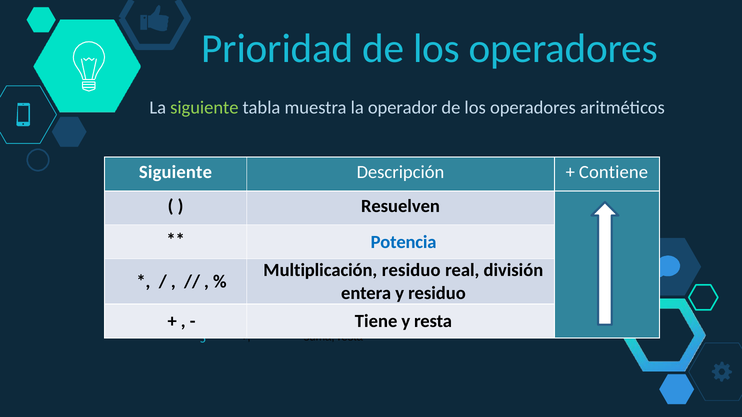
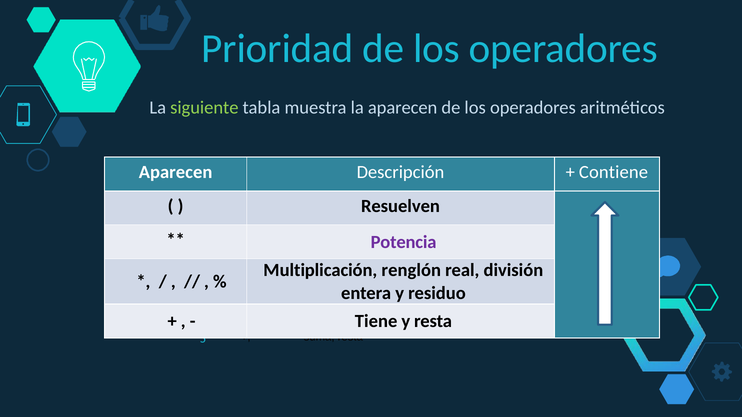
la operador: operador -> aparecen
Siguiente at (176, 172): Siguiente -> Aparecen
Potencia at (404, 242) colour: blue -> purple
residuo at (411, 271): residuo -> renglón
